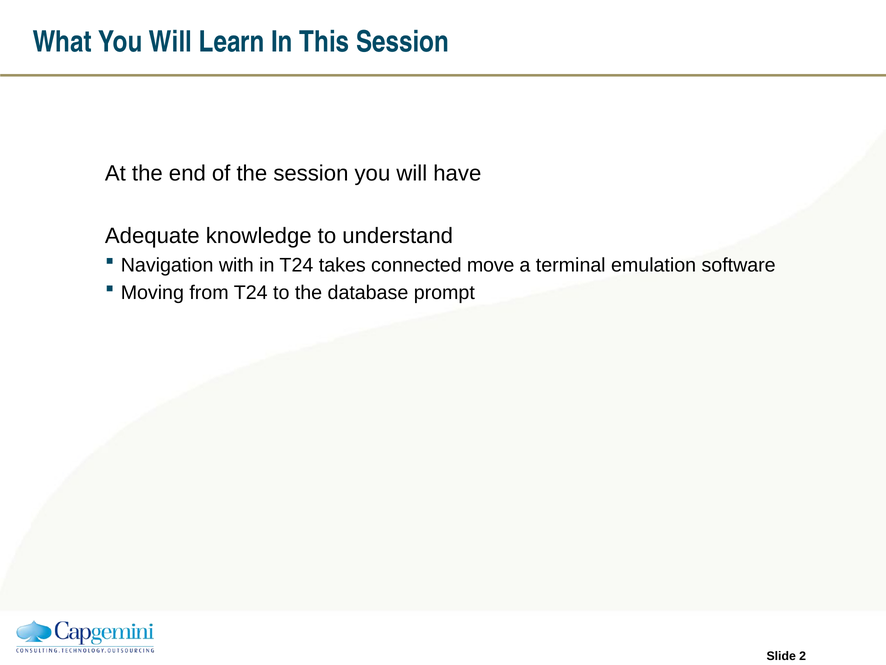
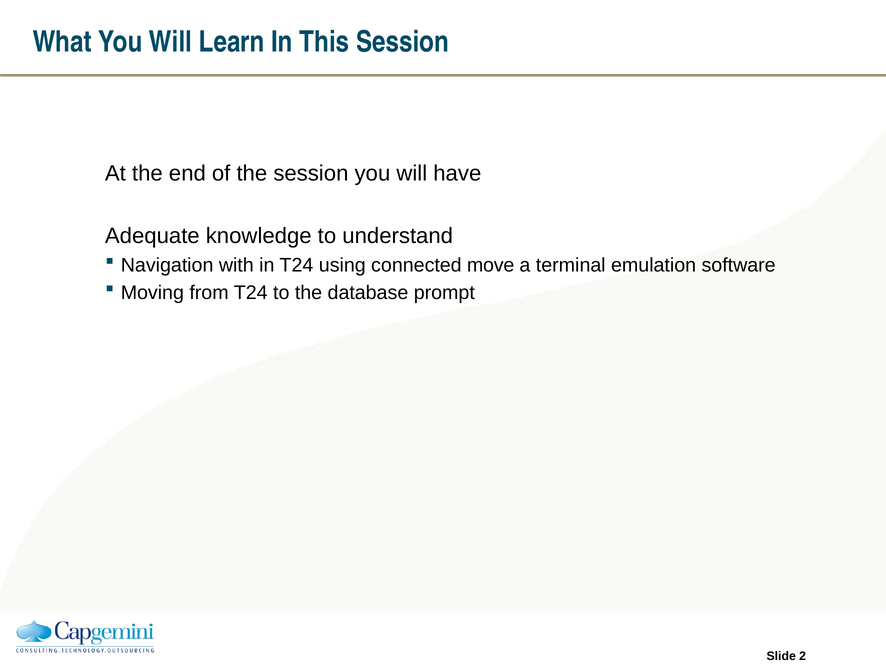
takes: takes -> using
